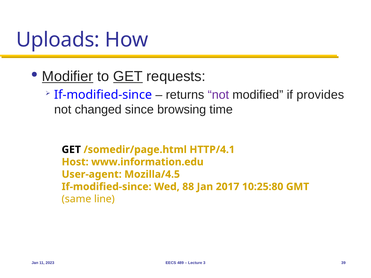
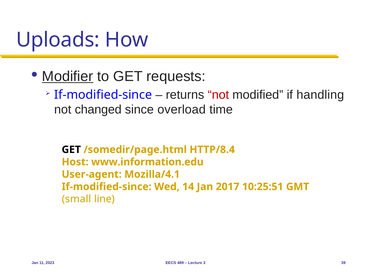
GET at (128, 76) underline: present -> none
not at (218, 95) colour: purple -> red
provides: provides -> handling
browsing: browsing -> overload
HTTP/4.1: HTTP/4.1 -> HTTP/8.4
Mozilla/4.5: Mozilla/4.5 -> Mozilla/4.1
88: 88 -> 14
10:25:80: 10:25:80 -> 10:25:51
same: same -> small
